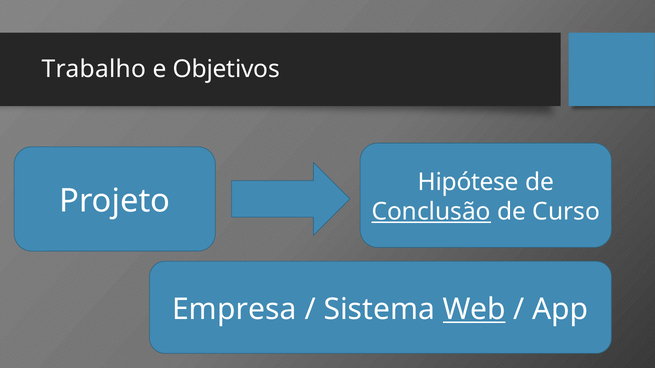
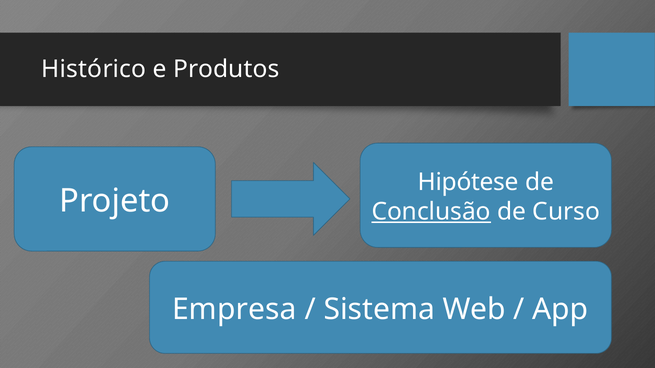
Trabalho: Trabalho -> Histórico
Objetivos: Objetivos -> Produtos
Web underline: present -> none
